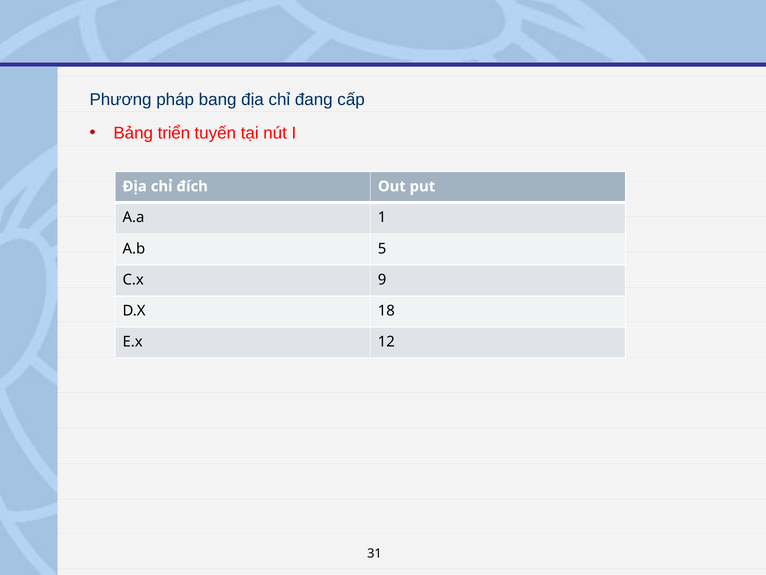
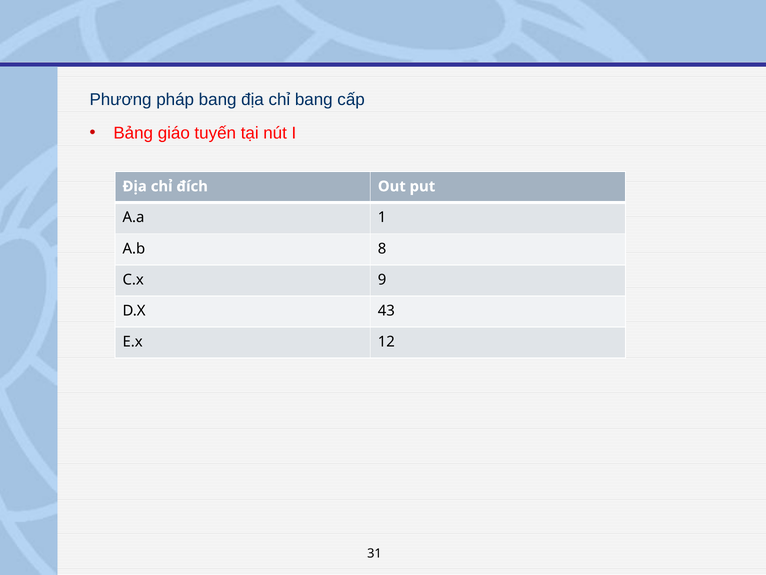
chỉ đang: đang -> bang
triển: triển -> giáo
5: 5 -> 8
18: 18 -> 43
